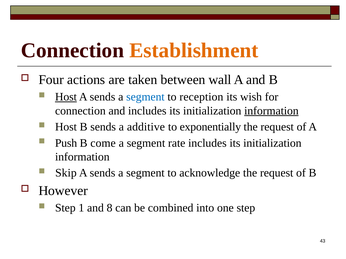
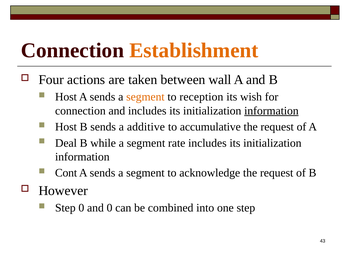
Host at (66, 97) underline: present -> none
segment at (145, 97) colour: blue -> orange
exponentially: exponentially -> accumulative
Push: Push -> Deal
come: come -> while
Skip: Skip -> Cont
Step 1: 1 -> 0
and 8: 8 -> 0
